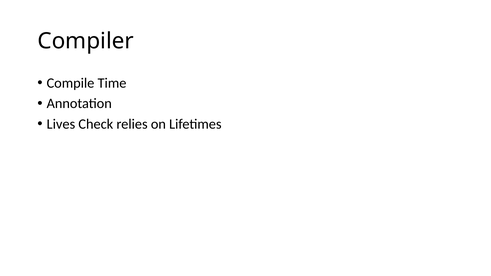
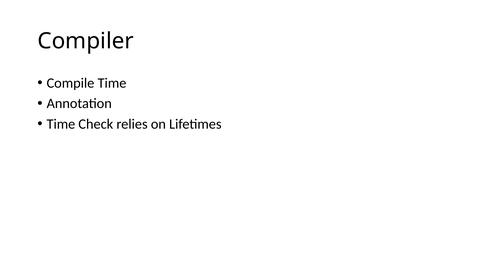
Lives at (61, 124): Lives -> Time
